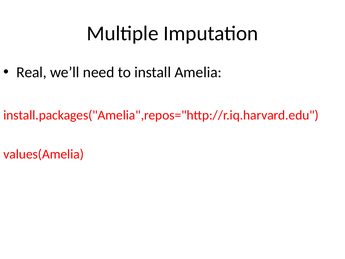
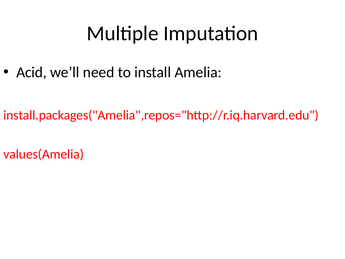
Real: Real -> Acid
